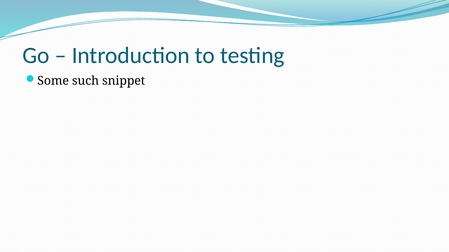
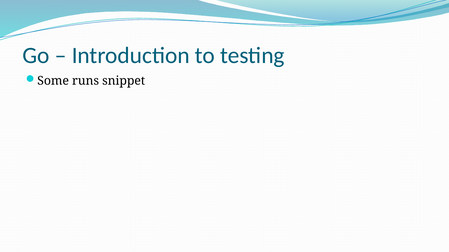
such: such -> runs
